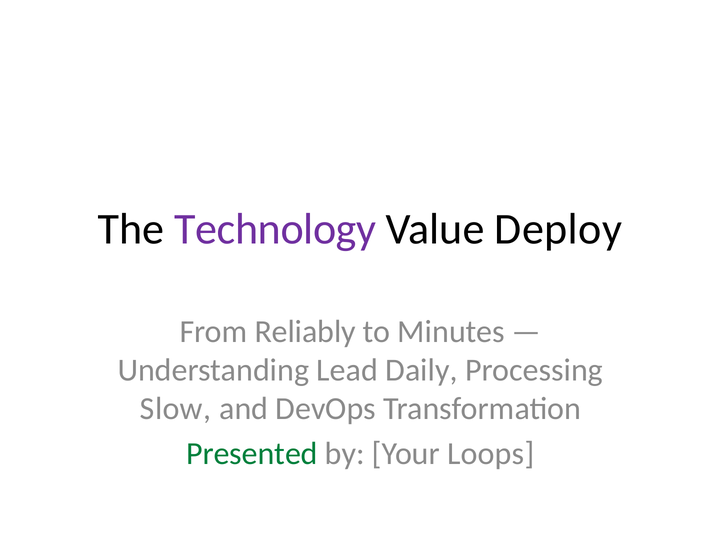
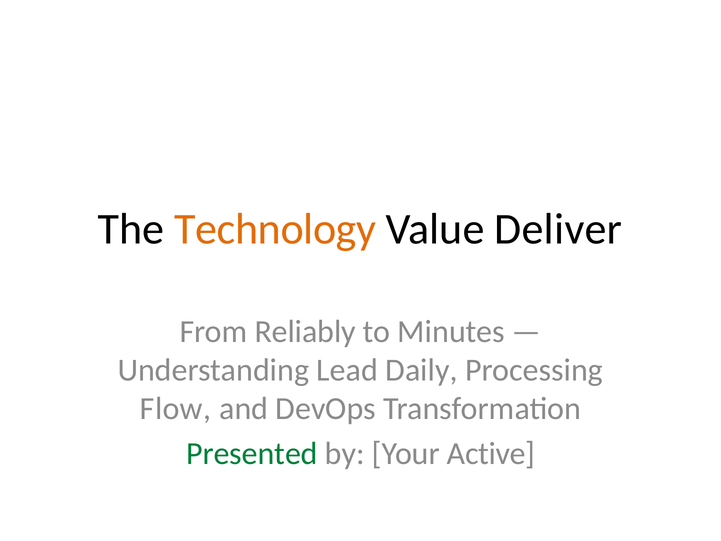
Technology colour: purple -> orange
Deploy: Deploy -> Deliver
Slow: Slow -> Flow
Loops: Loops -> Active
